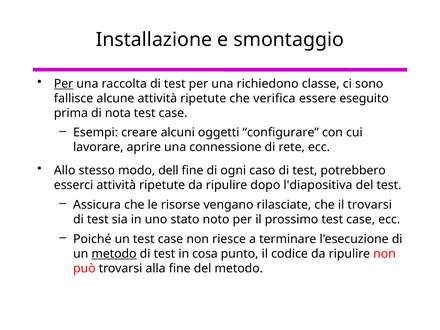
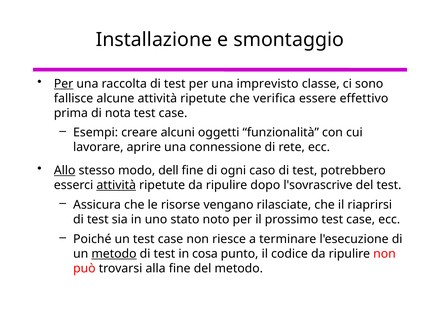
richiedono: richiedono -> imprevisto
eseguito: eseguito -> effettivo
configurare: configurare -> funzionalità
Allo underline: none -> present
attività at (116, 185) underline: none -> present
l'diapositiva: l'diapositiva -> l'sovrascrive
il trovarsi: trovarsi -> riaprirsi
